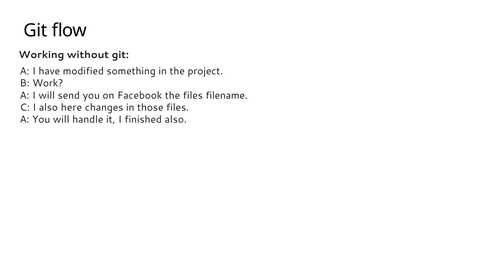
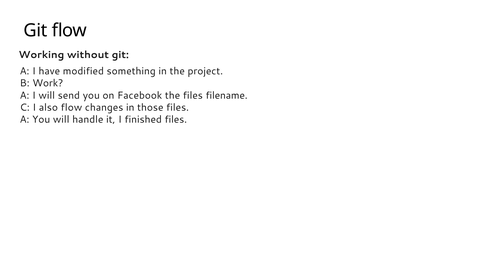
also here: here -> flow
finished also: also -> files
